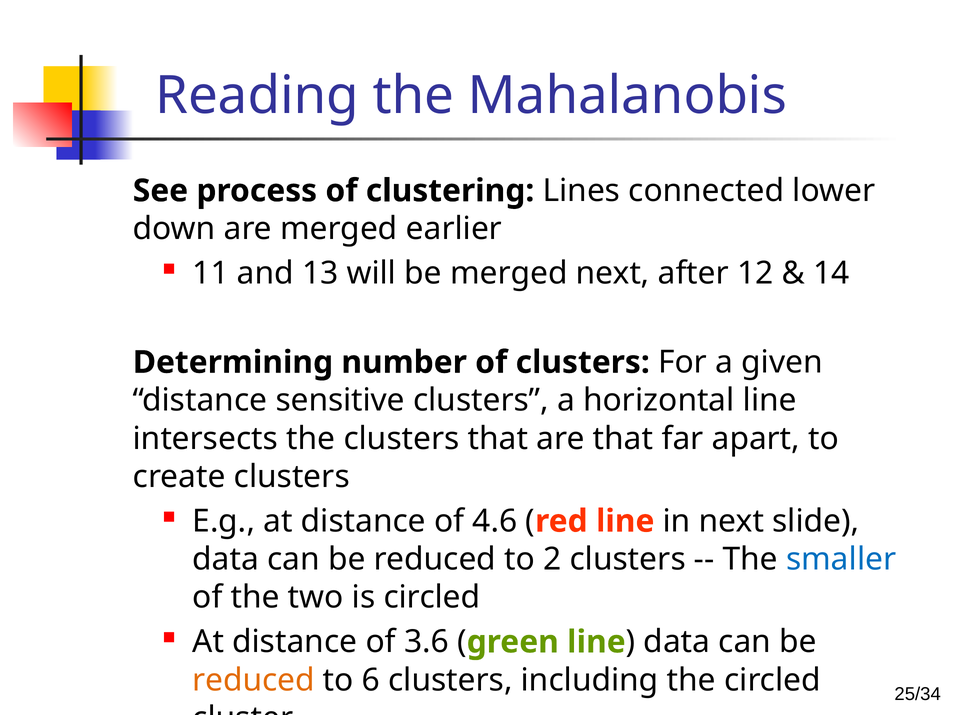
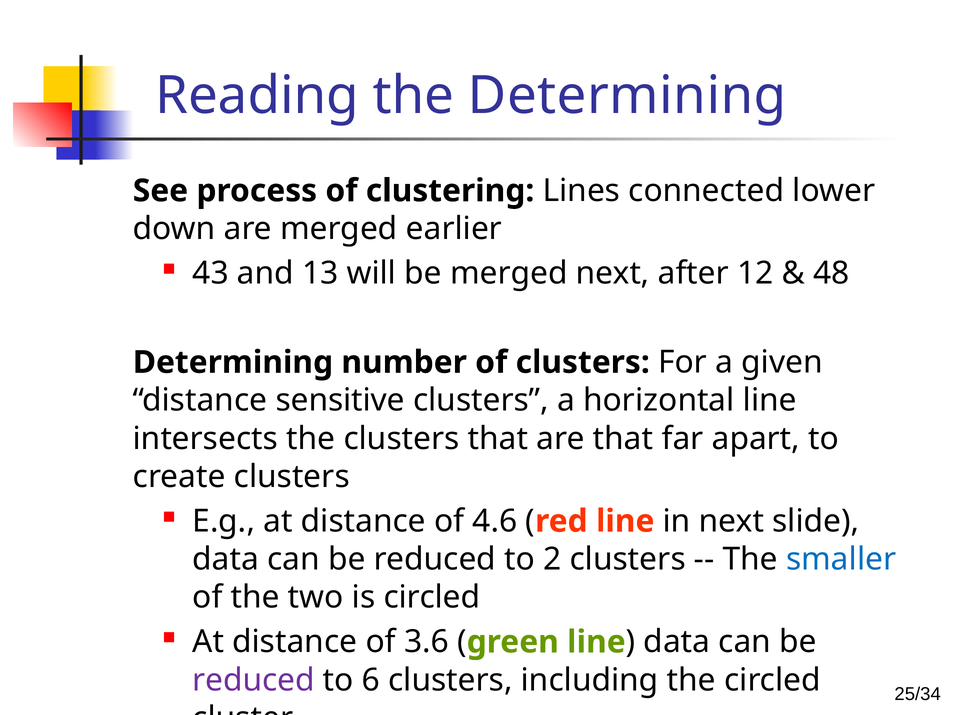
the Mahalanobis: Mahalanobis -> Determining
11: 11 -> 43
14: 14 -> 48
reduced at (253, 680) colour: orange -> purple
